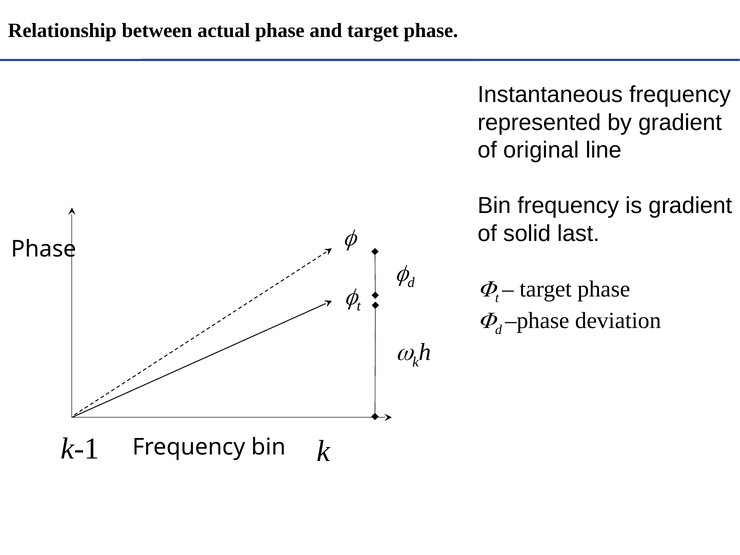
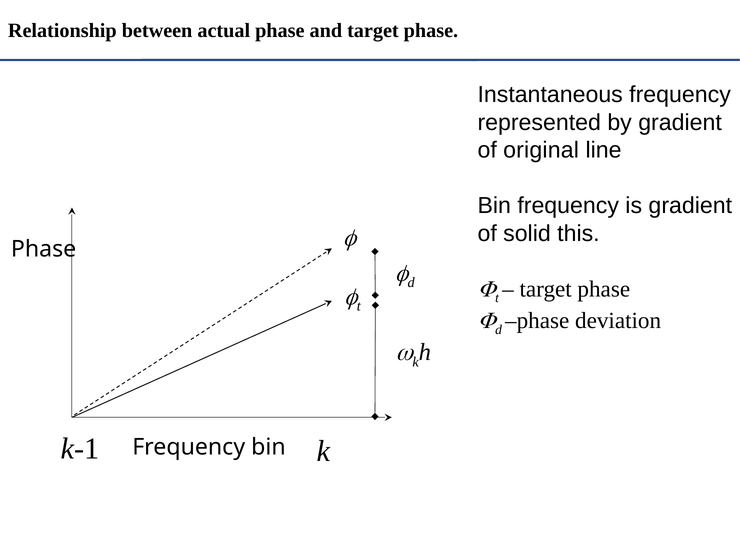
last: last -> this
